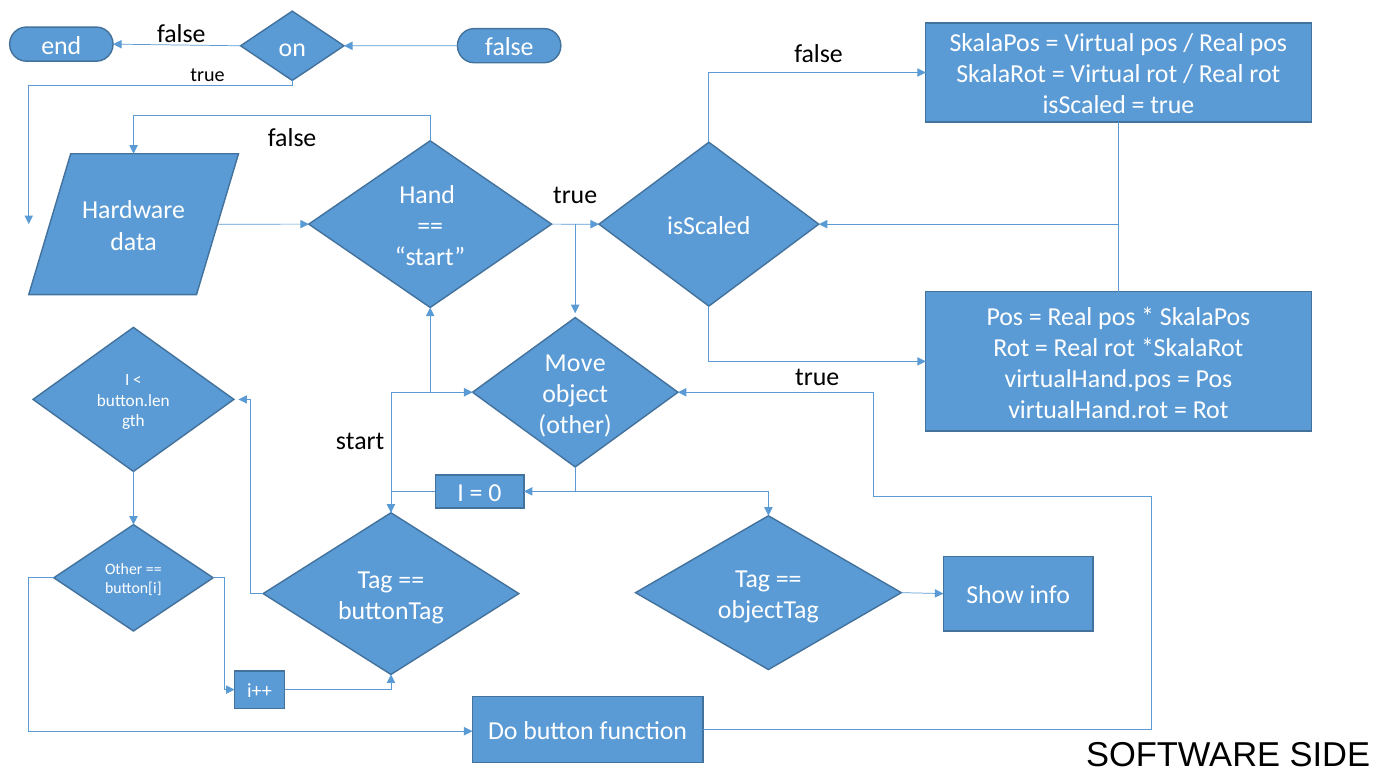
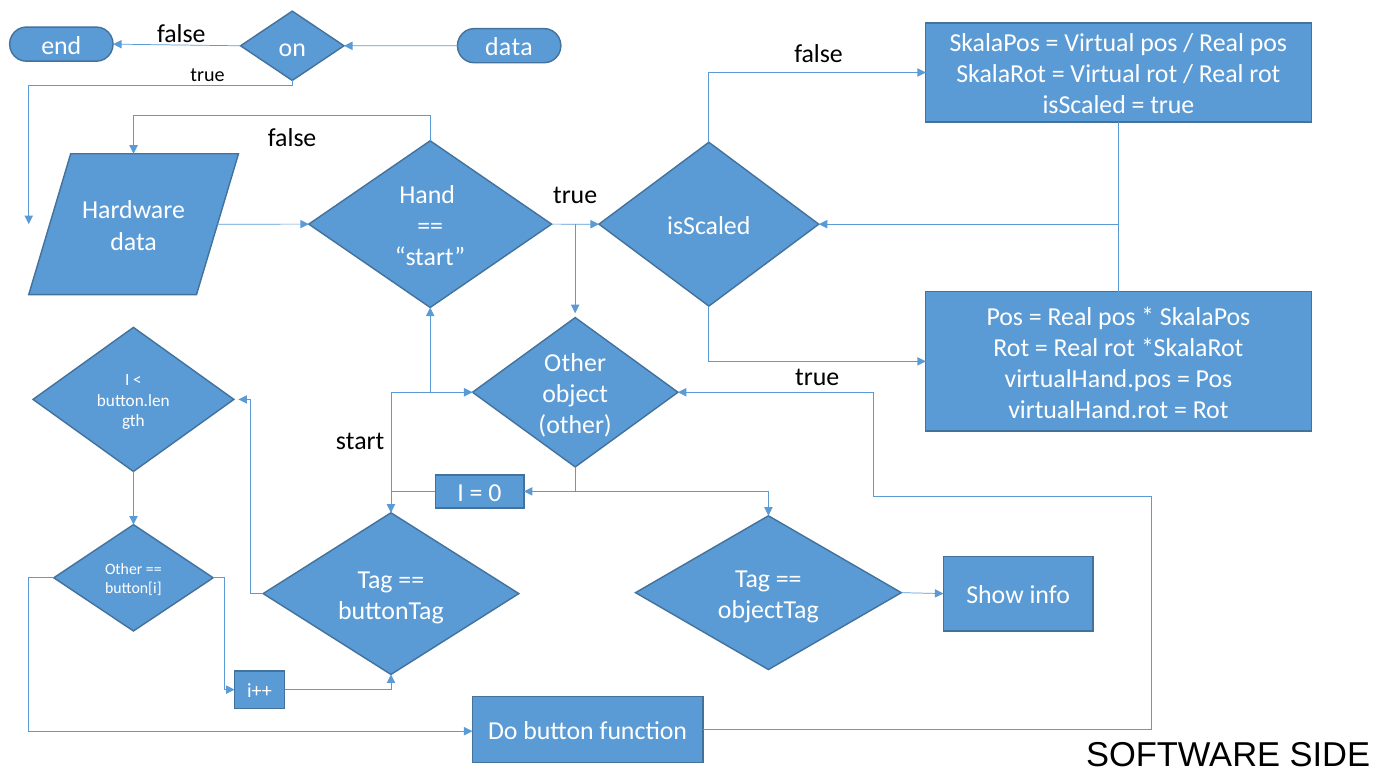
false at (509, 47): false -> data
Move at (575, 363): Move -> Other
